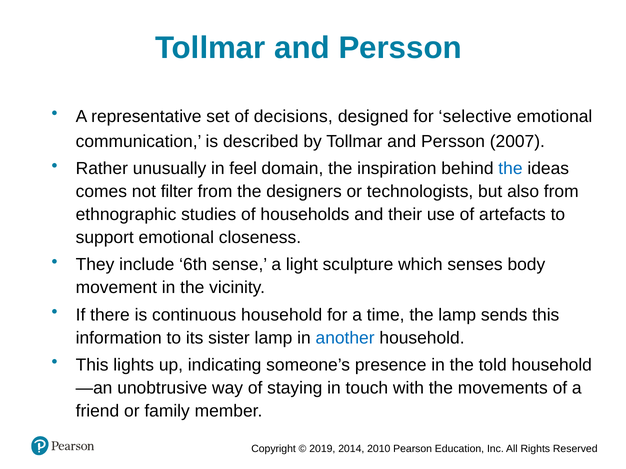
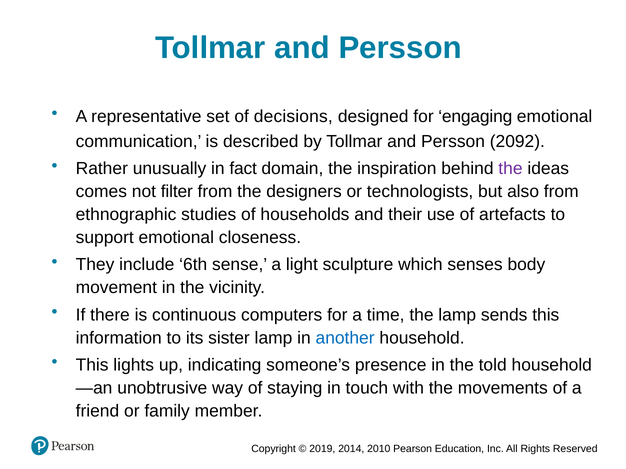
selective: selective -> engaging
2007: 2007 -> 2092
feel: feel -> fact
the at (510, 169) colour: blue -> purple
continuous household: household -> computers
